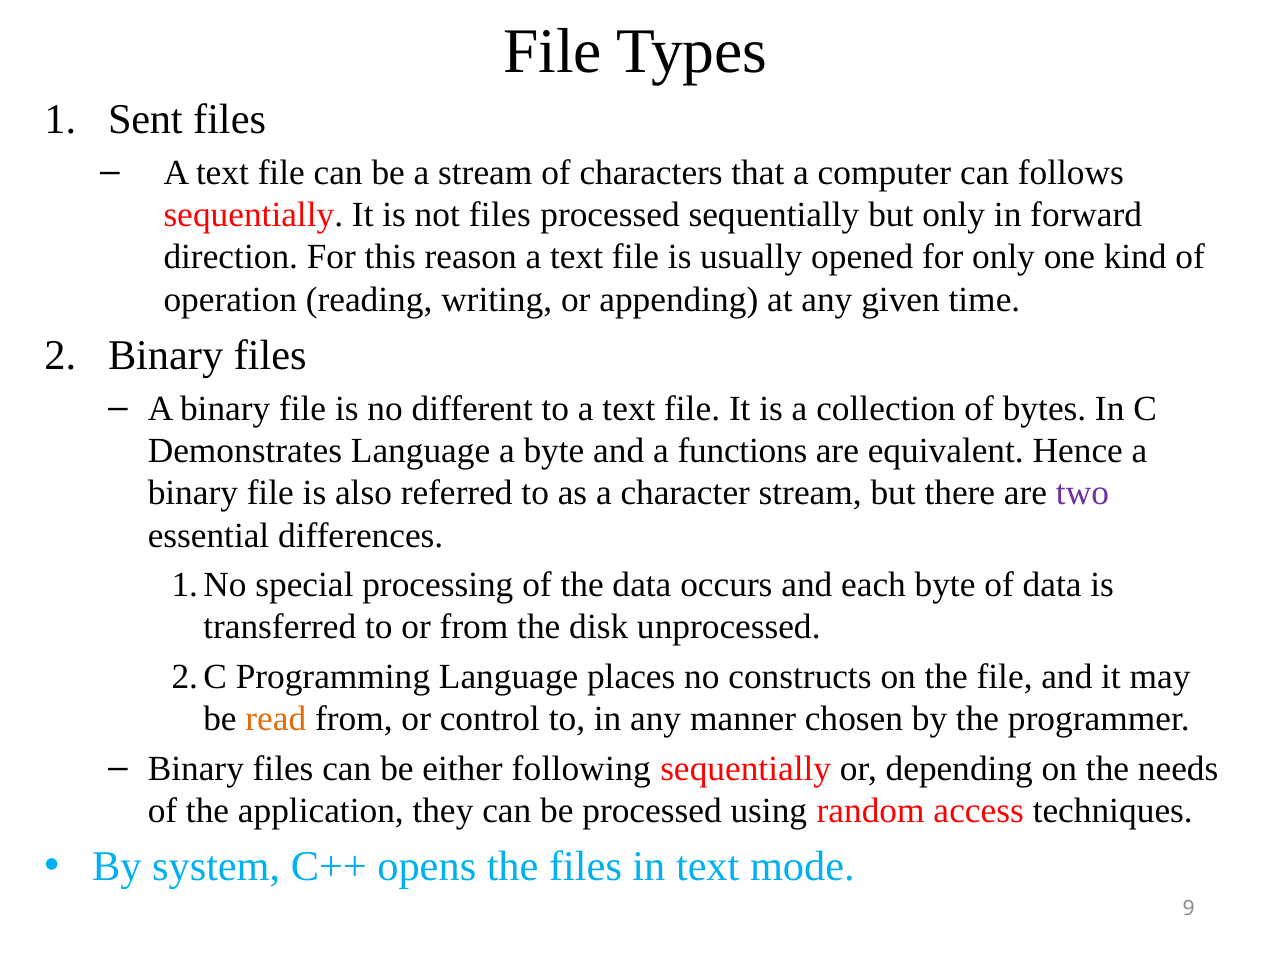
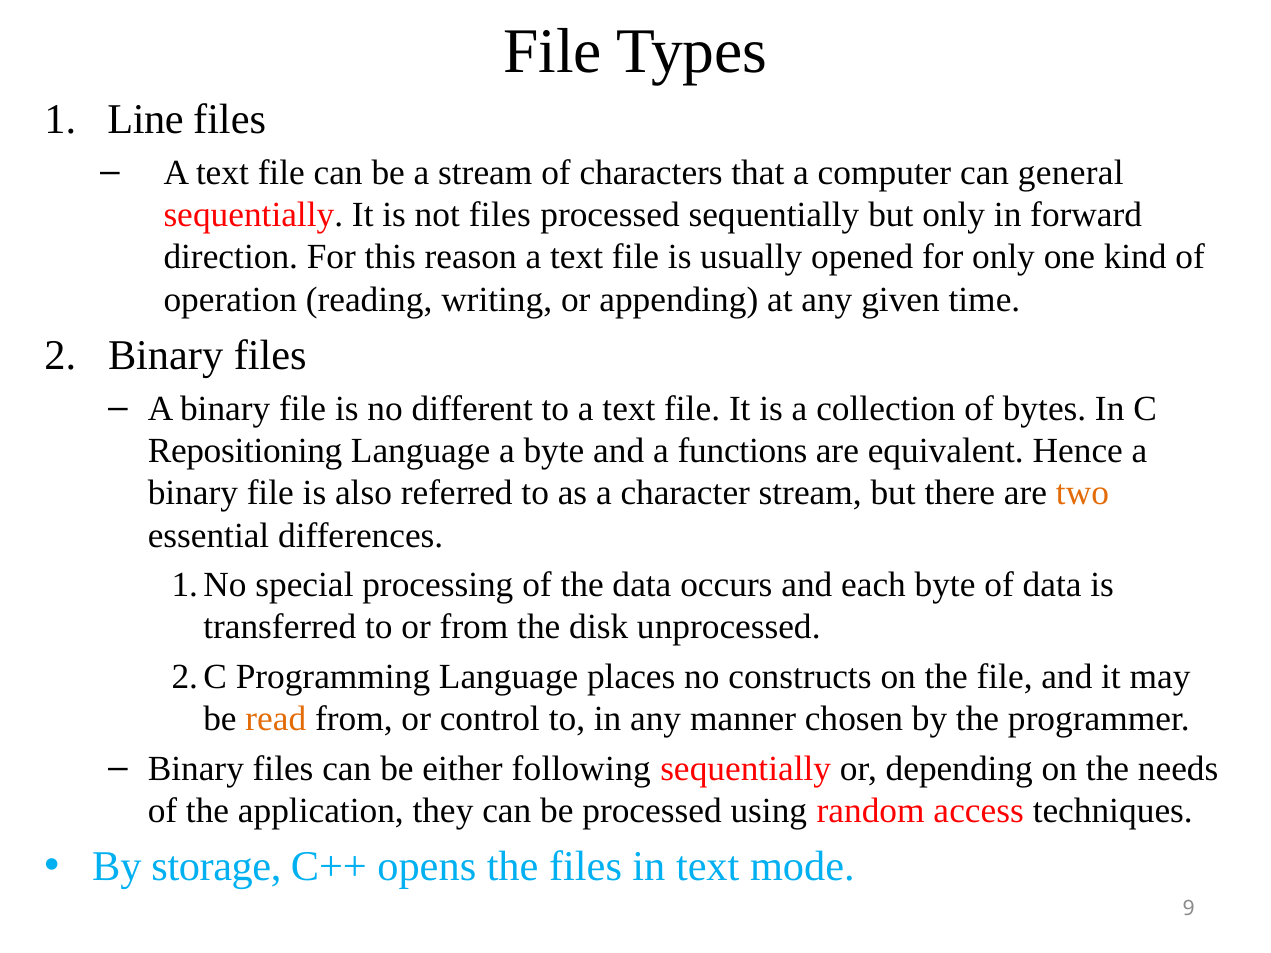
Sent: Sent -> Line
follows: follows -> general
Demonstrates: Demonstrates -> Repositioning
two colour: purple -> orange
system: system -> storage
